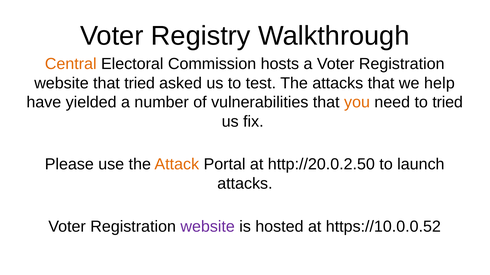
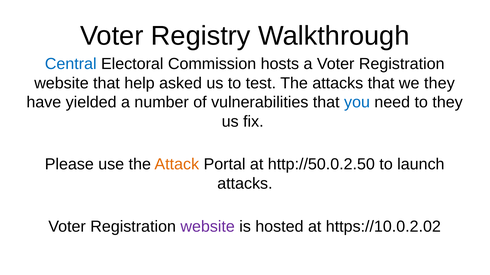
Central colour: orange -> blue
that tried: tried -> help
we help: help -> they
you colour: orange -> blue
to tried: tried -> they
http://20.0.2.50: http://20.0.2.50 -> http://50.0.2.50
https://10.0.0.52: https://10.0.0.52 -> https://10.0.2.02
